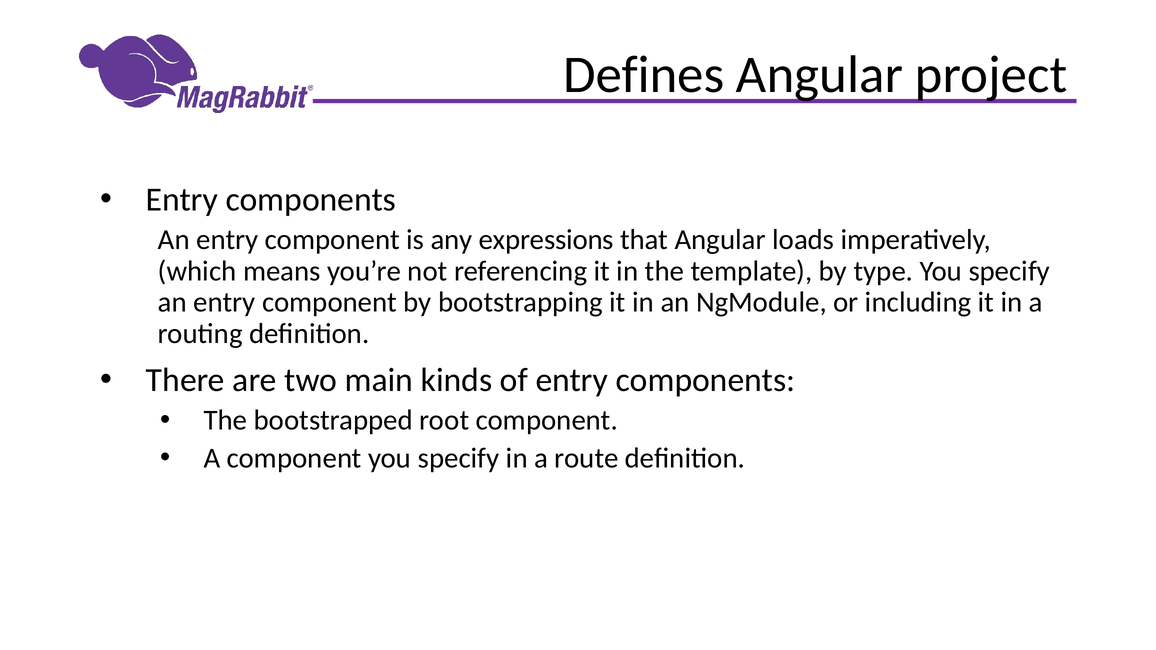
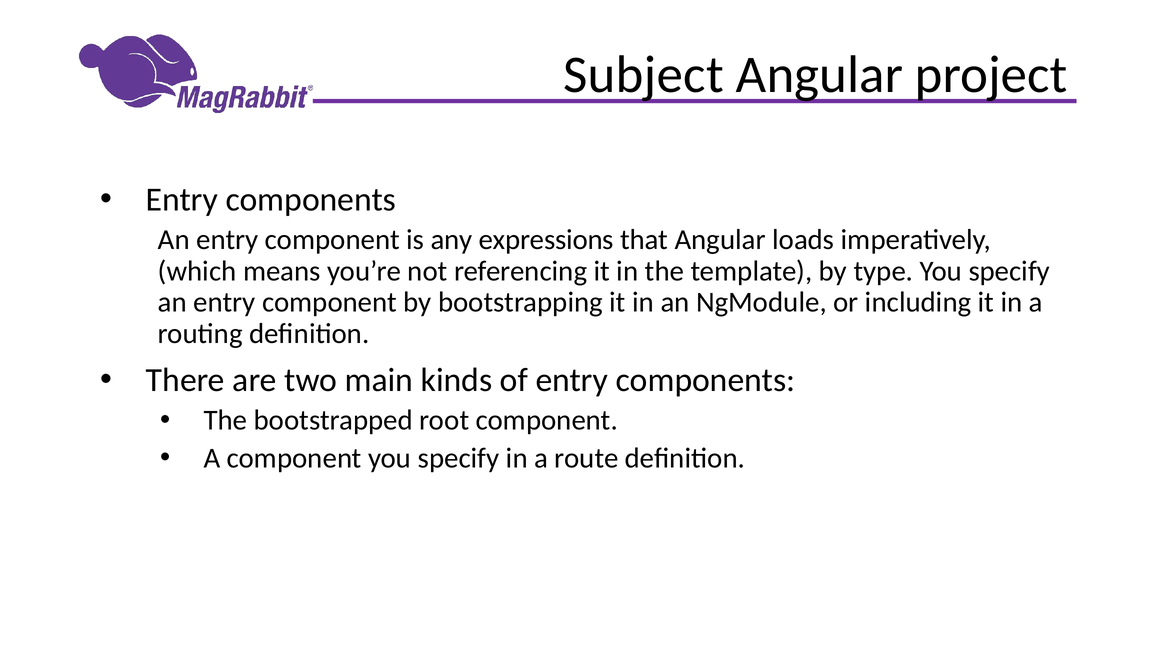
Defines: Defines -> Subject
